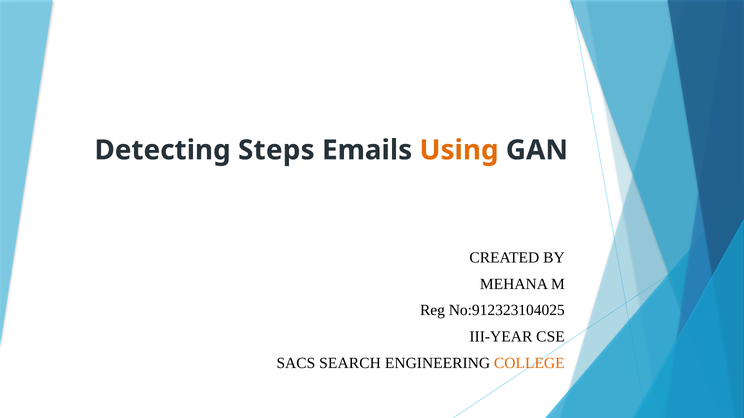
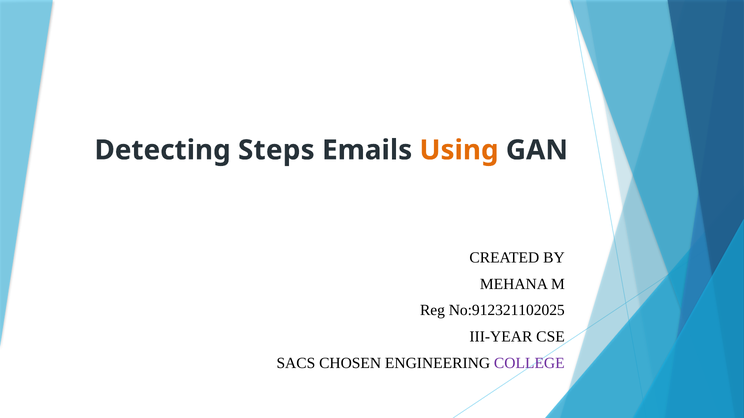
No:912323104025: No:912323104025 -> No:912321102025
SEARCH: SEARCH -> CHOSEN
COLLEGE colour: orange -> purple
